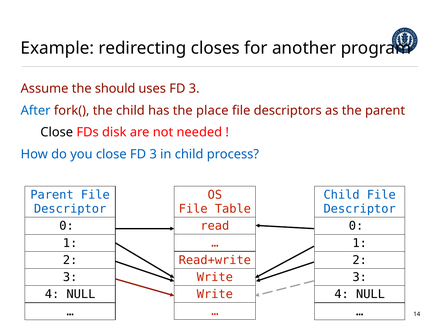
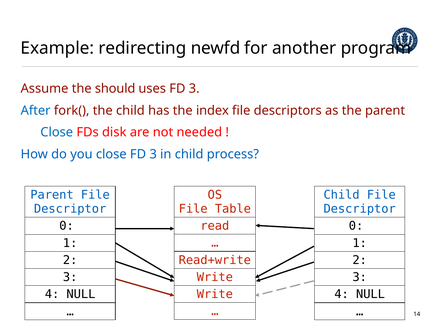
closes: closes -> newfd
place: place -> index
Close at (57, 132) colour: black -> blue
